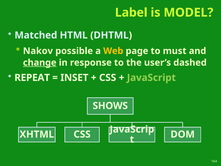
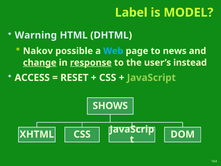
Matched: Matched -> Warning
Web colour: yellow -> light blue
must: must -> news
response underline: none -> present
dashed: dashed -> instead
REPEAT: REPEAT -> ACCESS
INSET: INSET -> RESET
